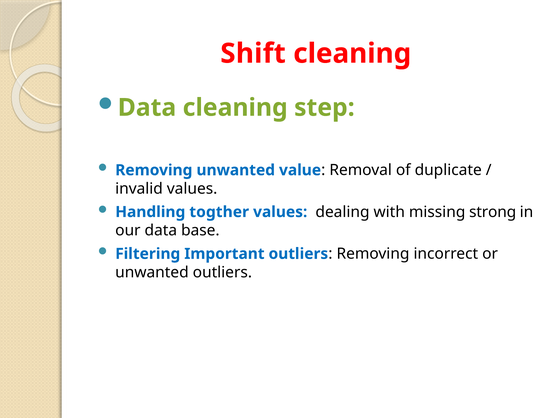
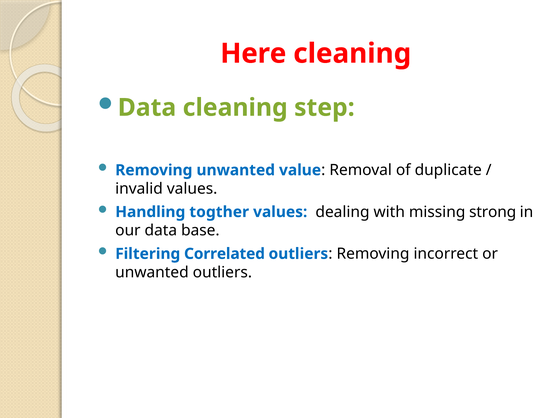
Shift: Shift -> Here
Important: Important -> Correlated
